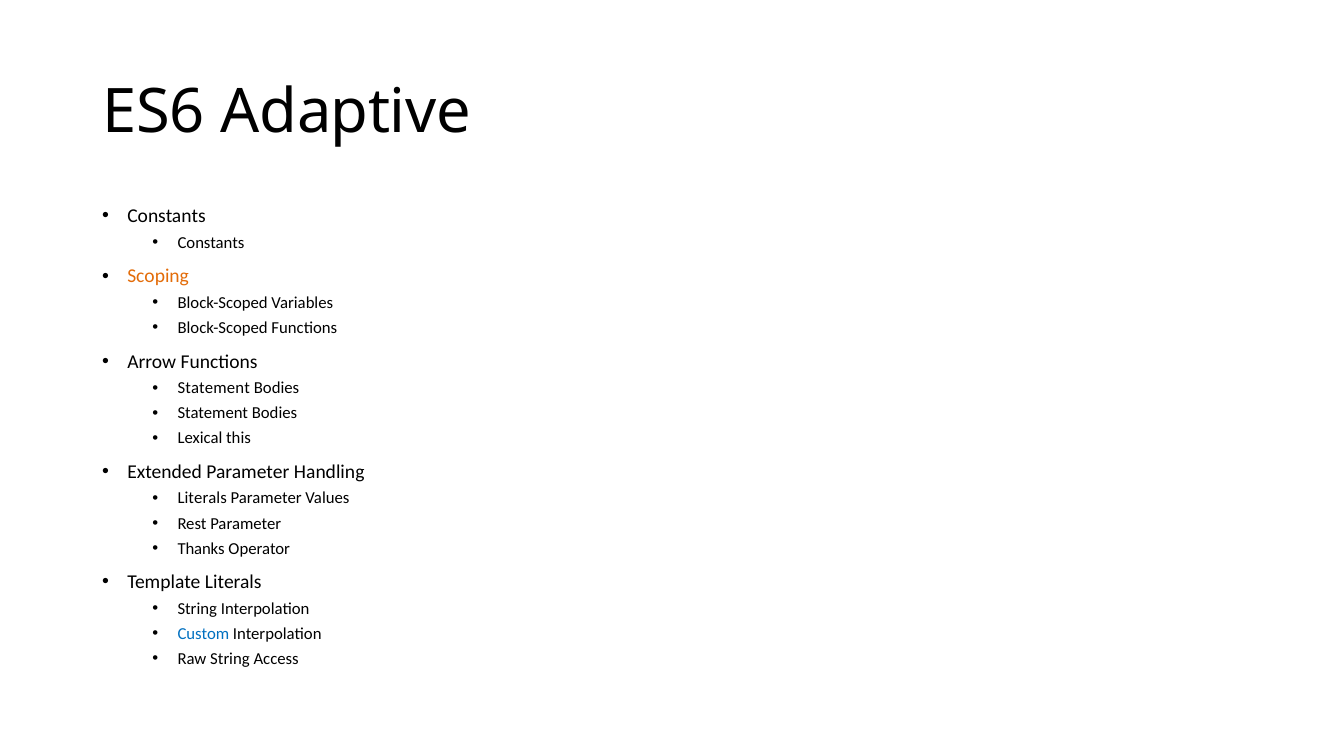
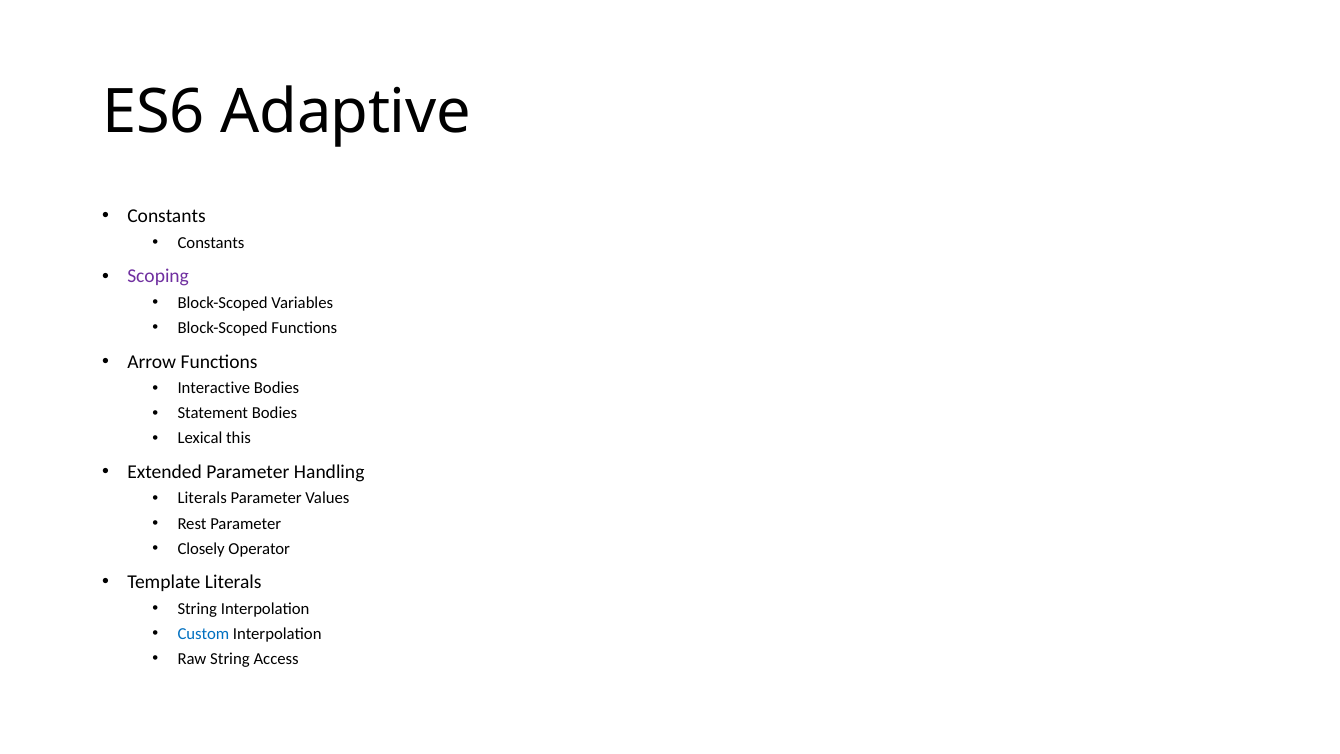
Scoping colour: orange -> purple
Statement at (214, 388): Statement -> Interactive
Thanks: Thanks -> Closely
